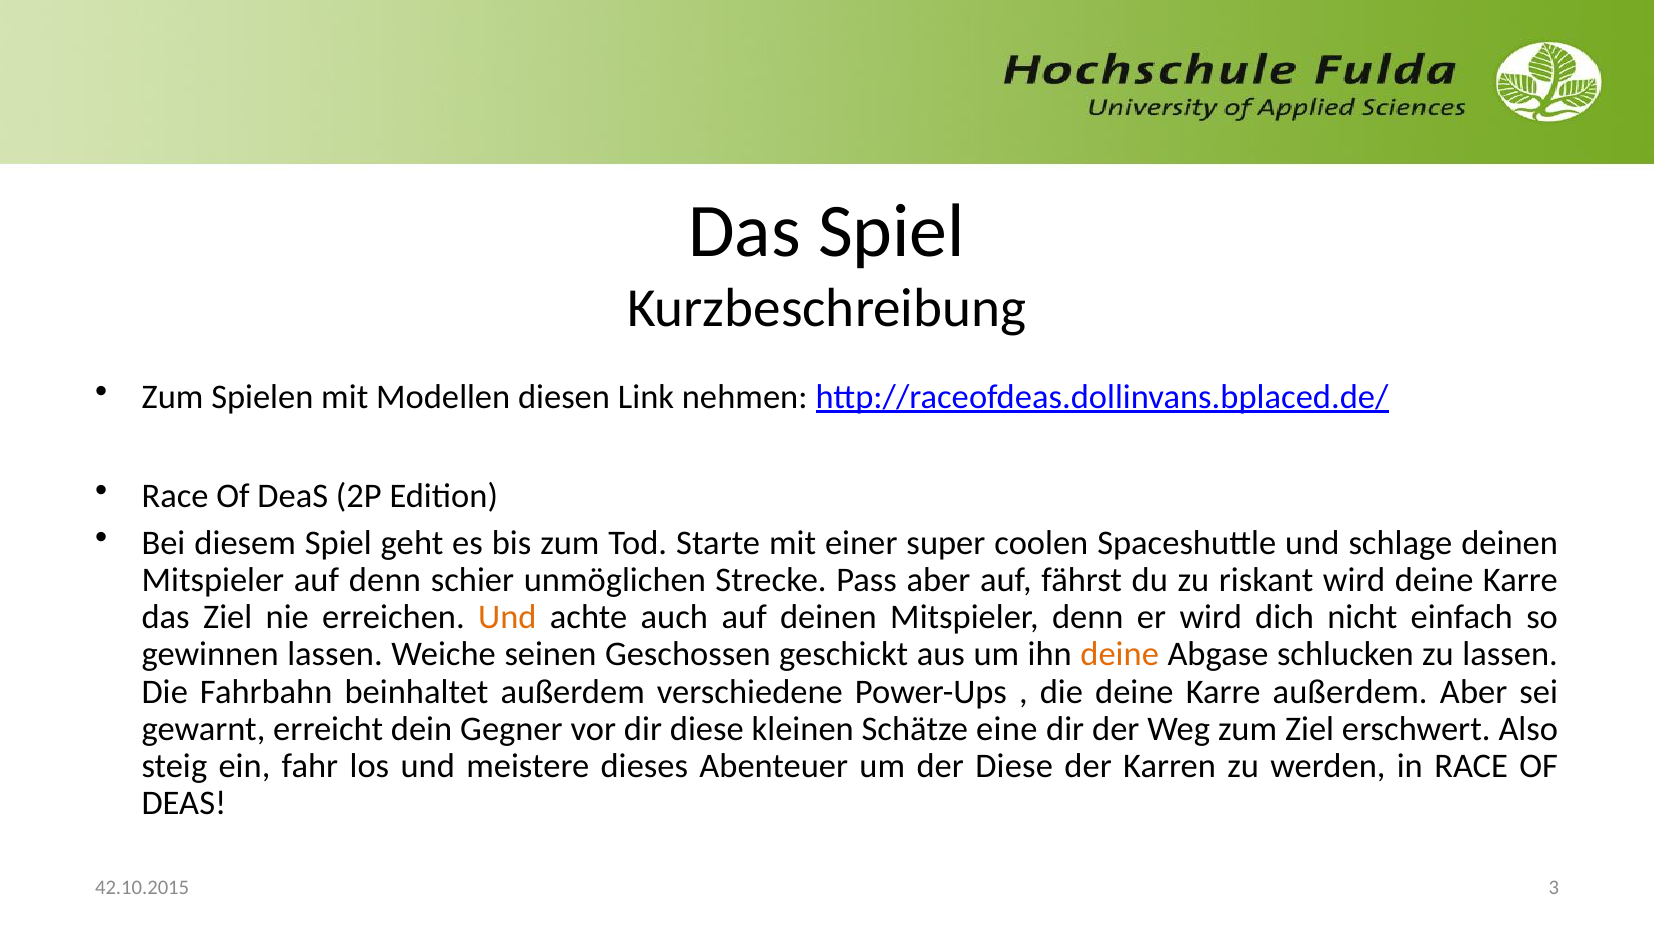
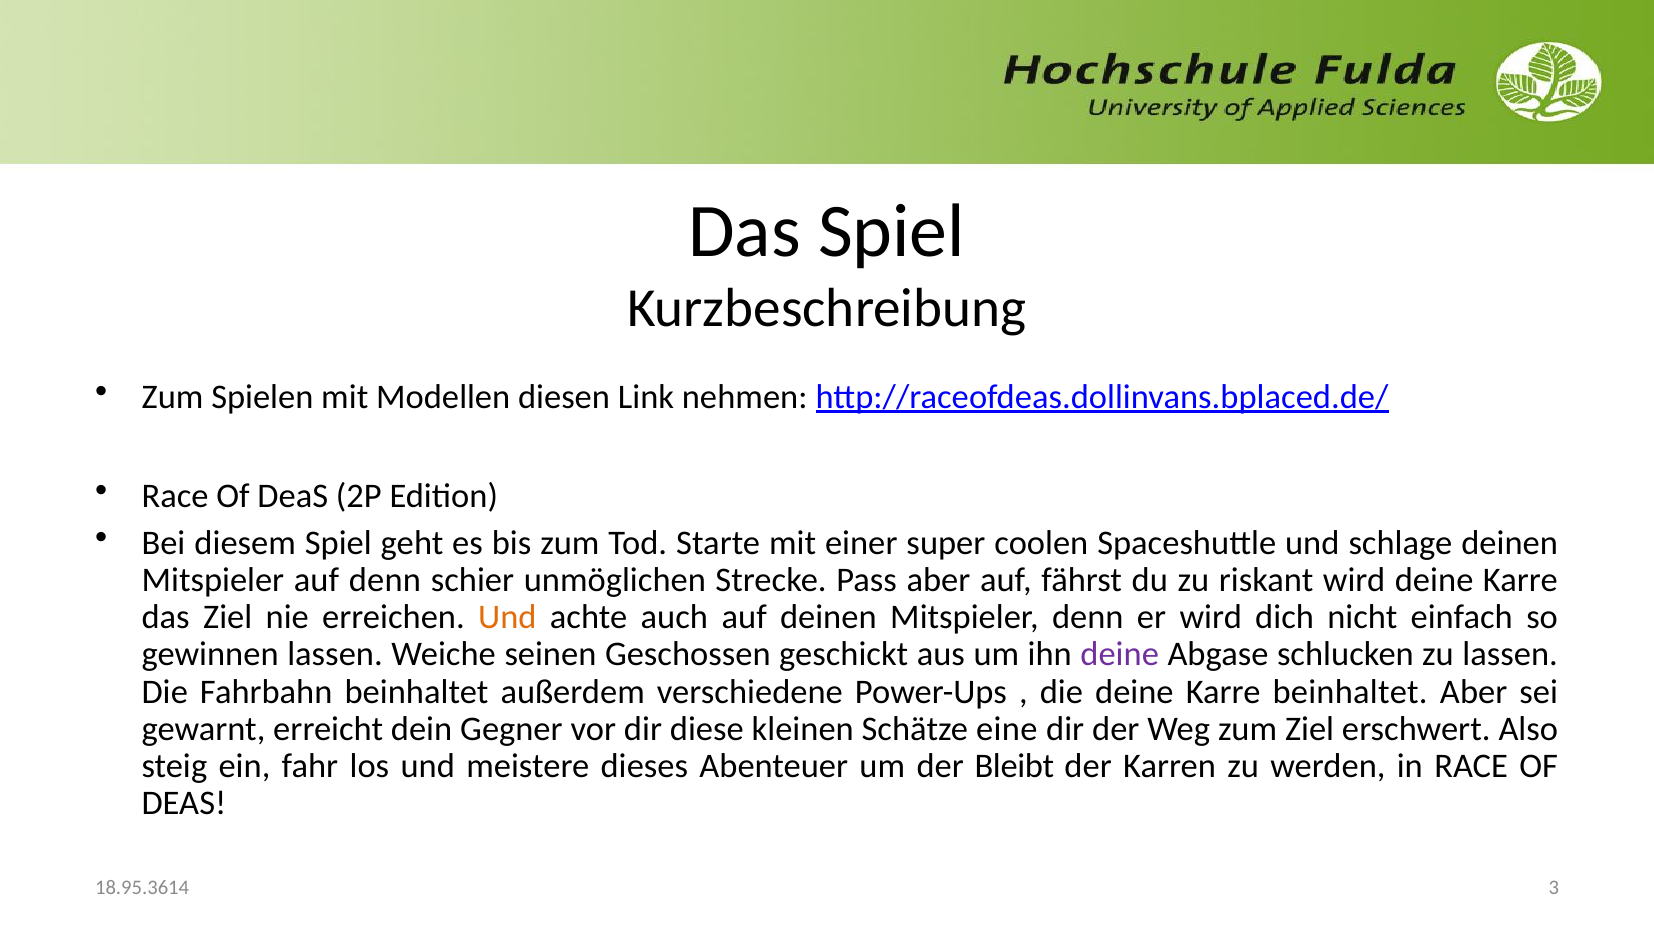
deine at (1120, 655) colour: orange -> purple
Karre außerdem: außerdem -> beinhaltet
der Diese: Diese -> Bleibt
42.10.2015: 42.10.2015 -> 18.95.3614
